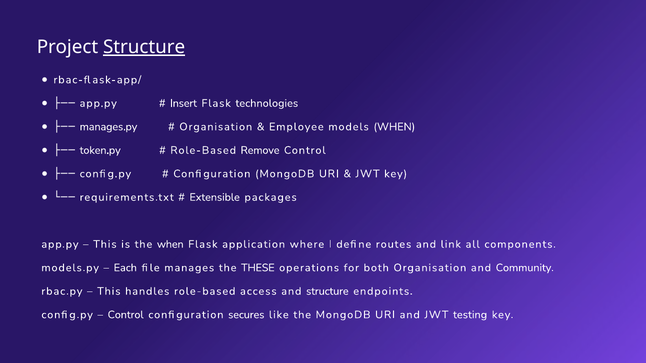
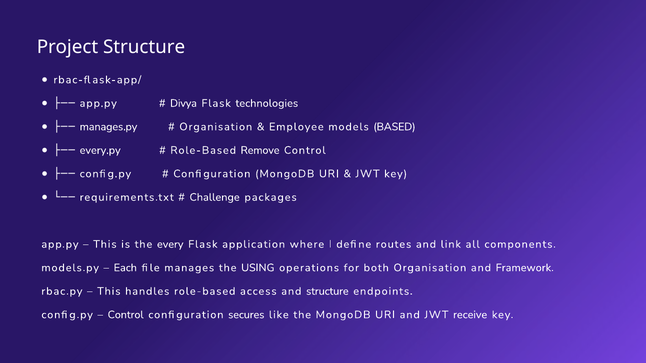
Structure at (144, 47) underline: present -> none
Insert: Insert -> Divya
models WHEN: WHEN -> BASED
token.py: token.py -> every.py
Extensible: Extensible -> Challenge
the when: when -> every
THESE: THESE -> USING
Community: Community -> Framework
testing: testing -> receive
